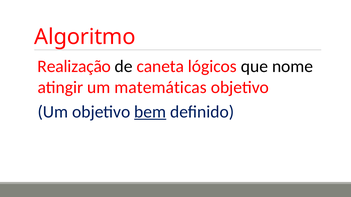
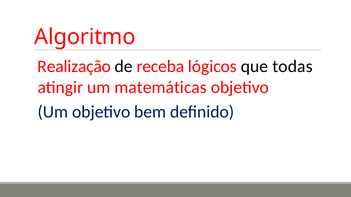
caneta: caneta -> receba
nome: nome -> todas
bem underline: present -> none
